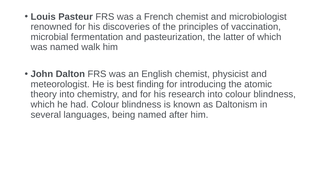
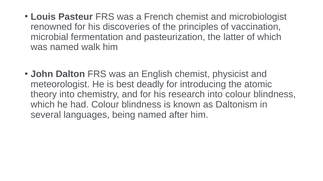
finding: finding -> deadly
